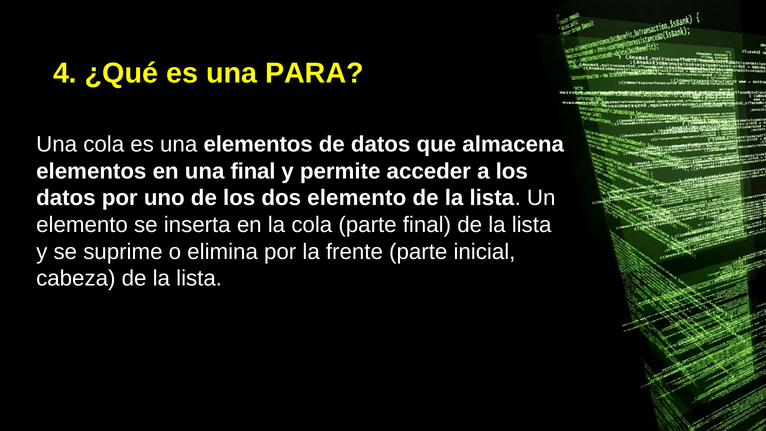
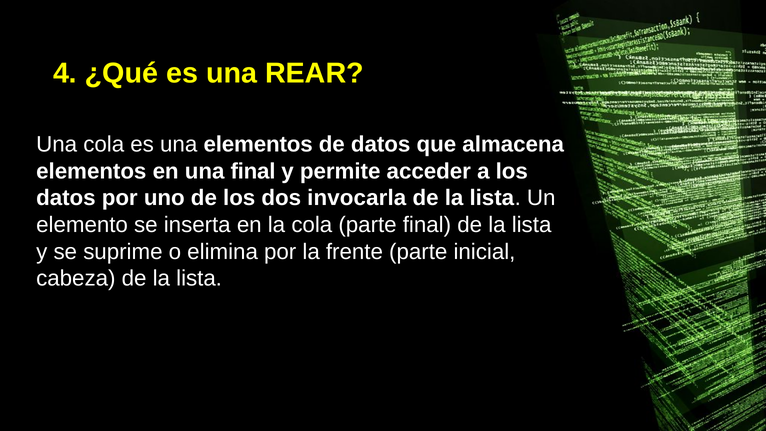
PARA: PARA -> REAR
dos elemento: elemento -> invocarla
